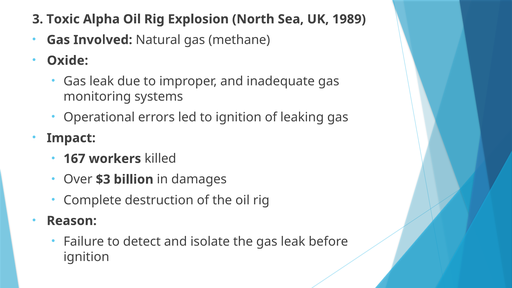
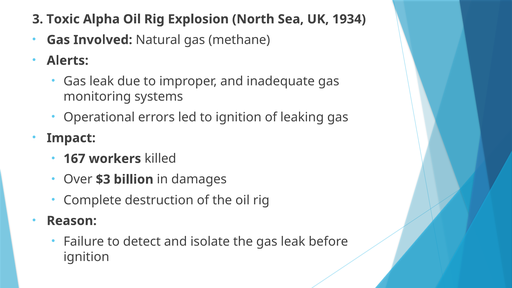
1989: 1989 -> 1934
Oxide: Oxide -> Alerts
